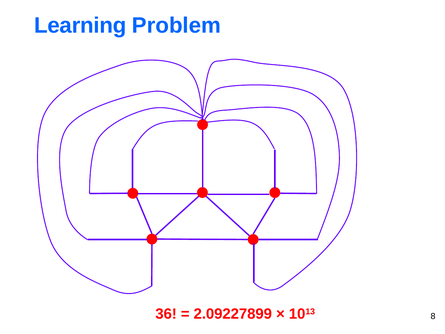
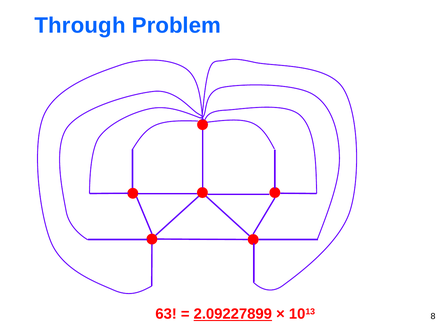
Learning: Learning -> Through
36: 36 -> 63
2.09227899 underline: none -> present
